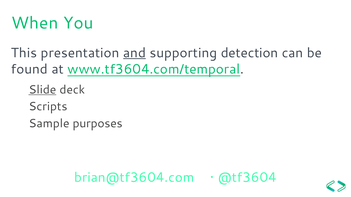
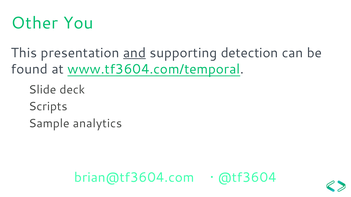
When: When -> Other
Slide underline: present -> none
purposes: purposes -> analytics
